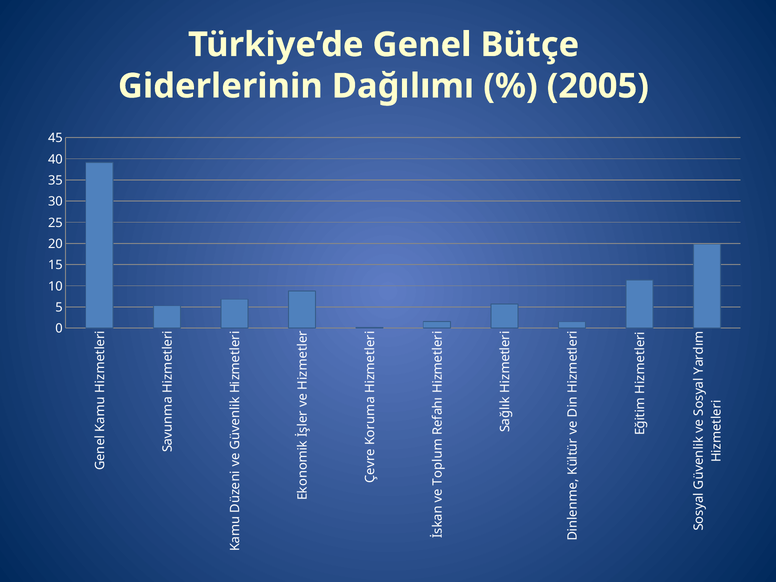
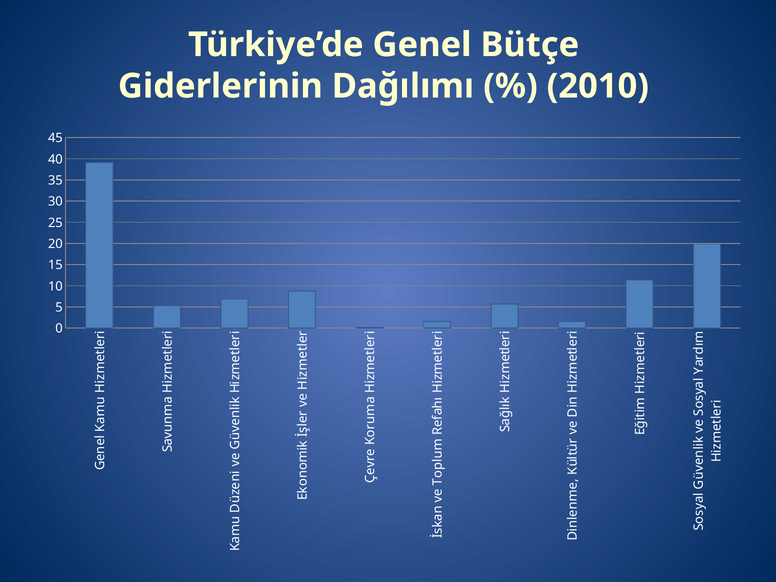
2005: 2005 -> 2010
